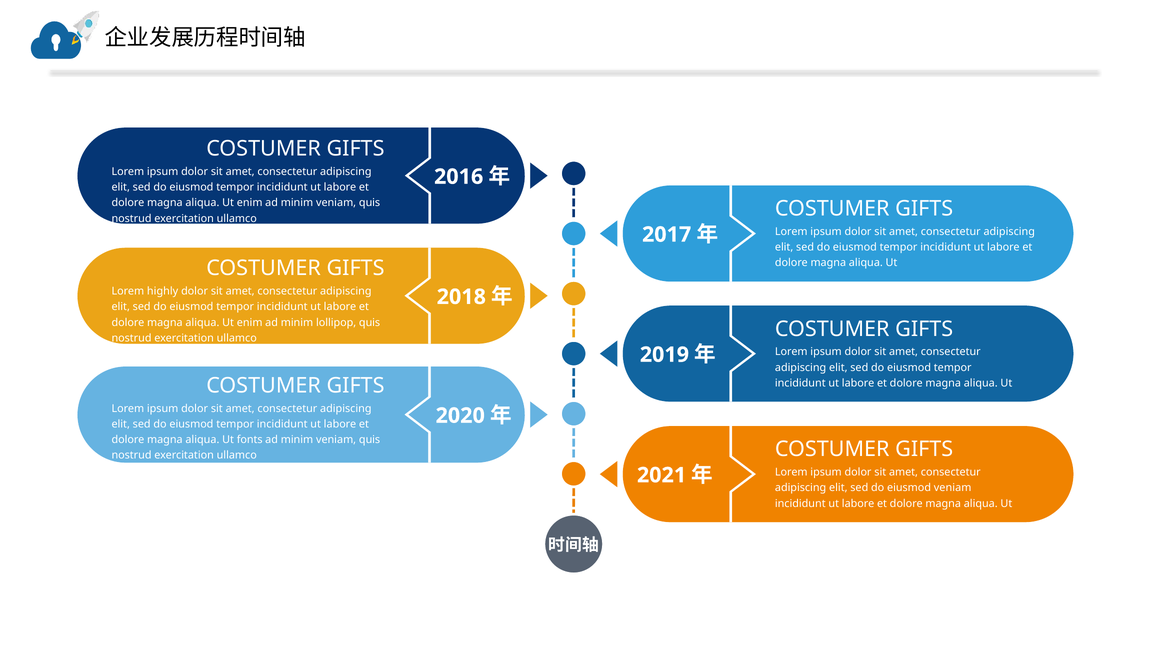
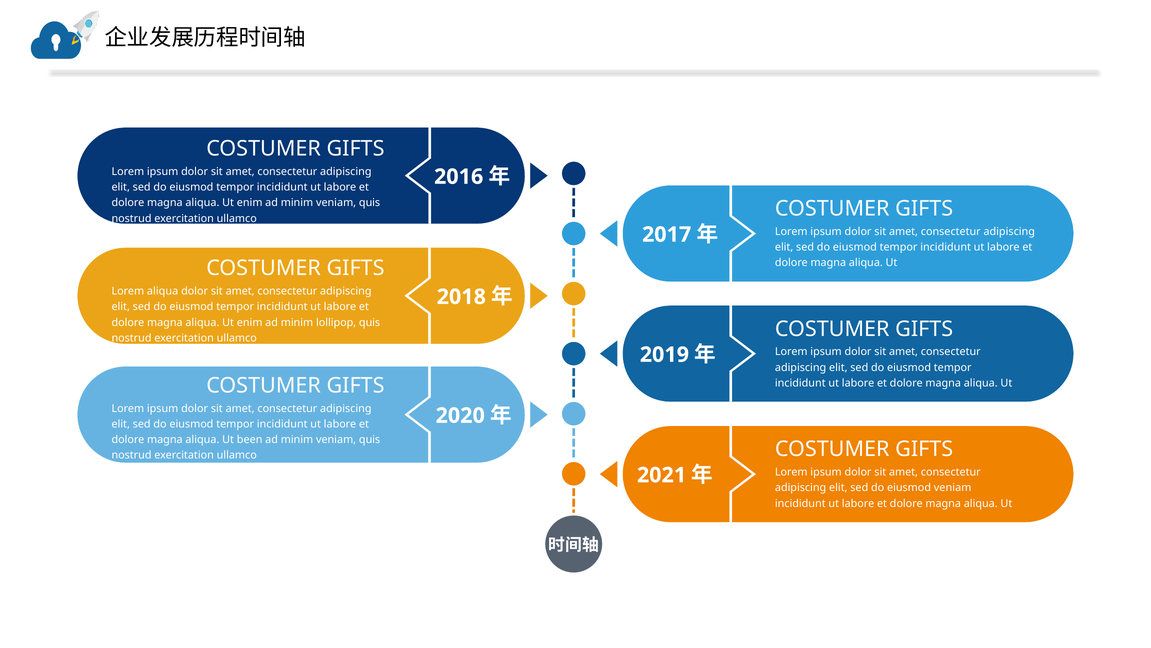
Lorem highly: highly -> aliqua
fonts: fonts -> been
